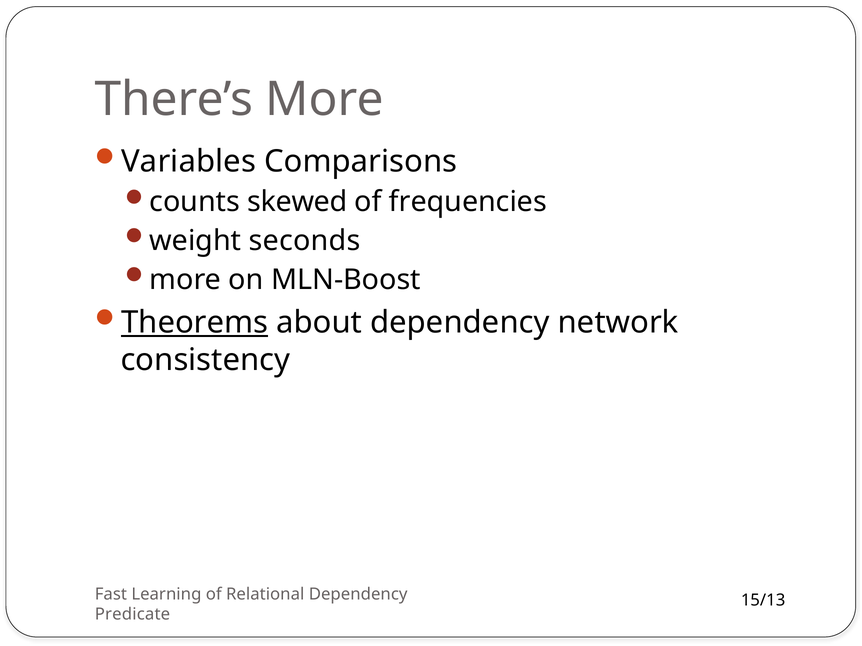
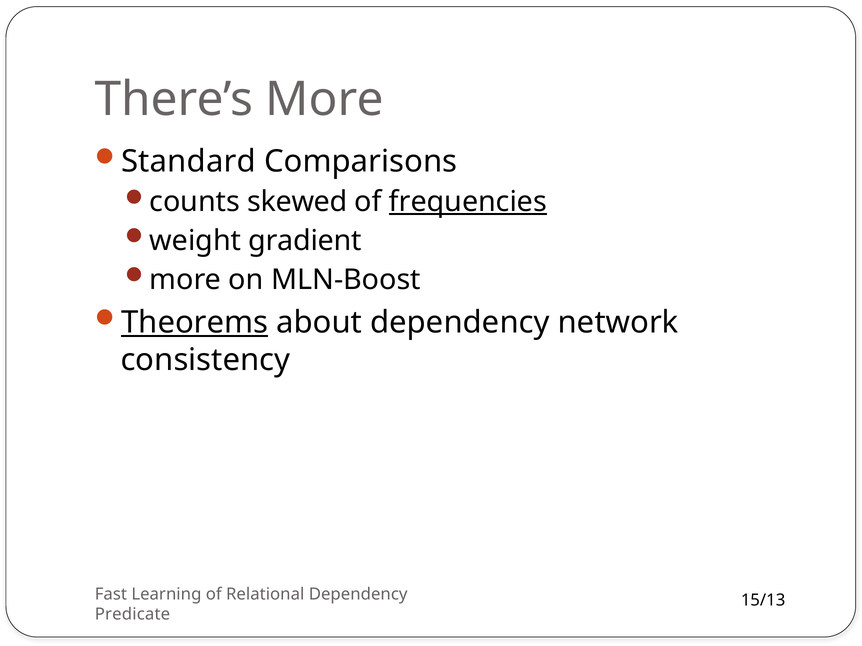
Variables: Variables -> Standard
frequencies underline: none -> present
seconds: seconds -> gradient
